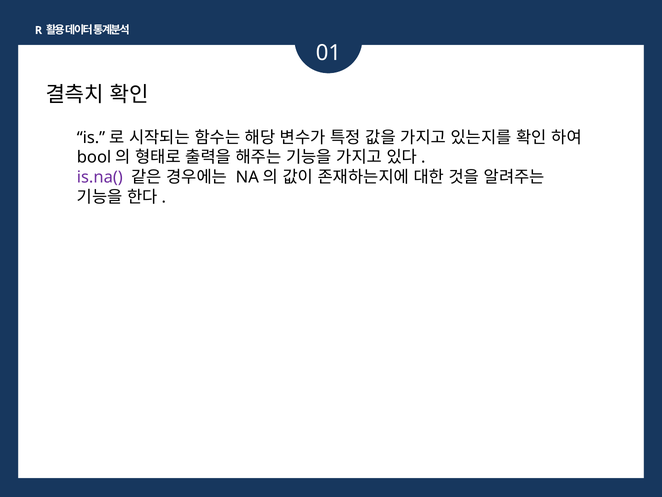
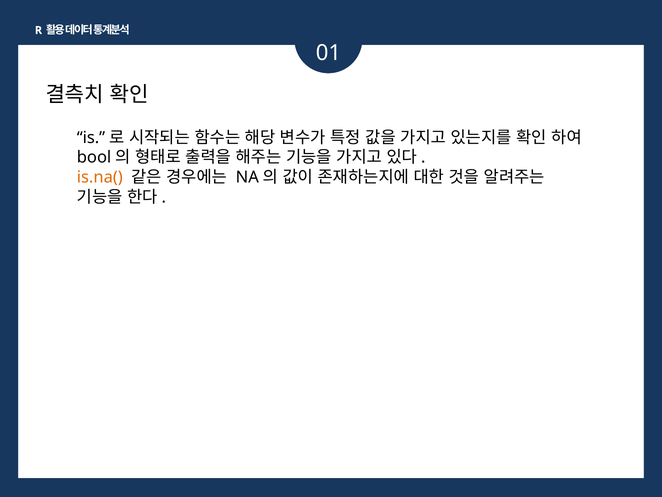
is.na( colour: purple -> orange
